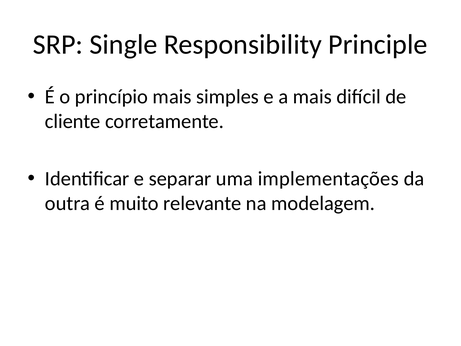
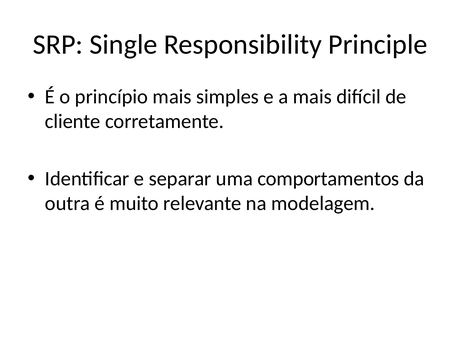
implementações: implementações -> comportamentos
